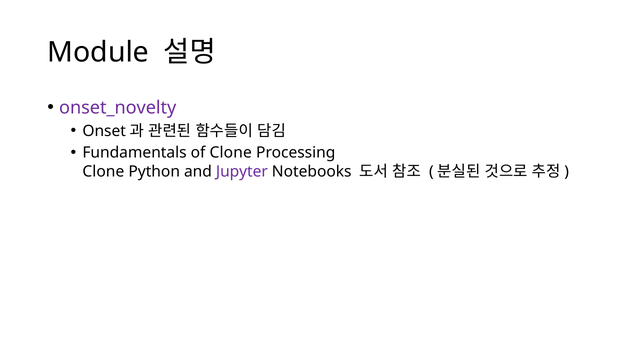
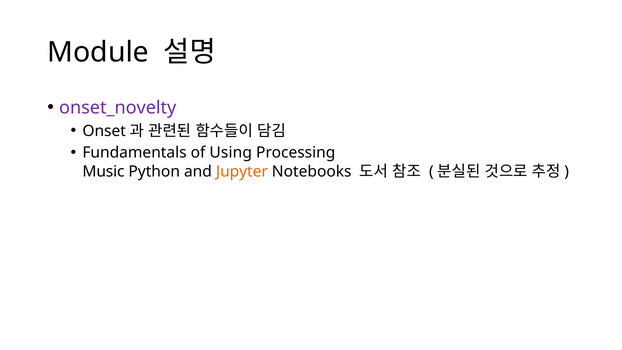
of Clone: Clone -> Using
Clone at (103, 171): Clone -> Music
Jupyter colour: purple -> orange
